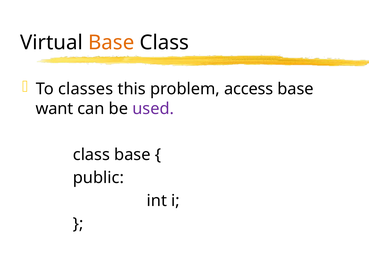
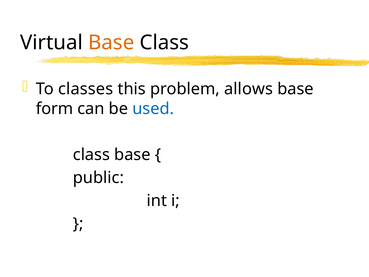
access: access -> allows
want: want -> form
used colour: purple -> blue
